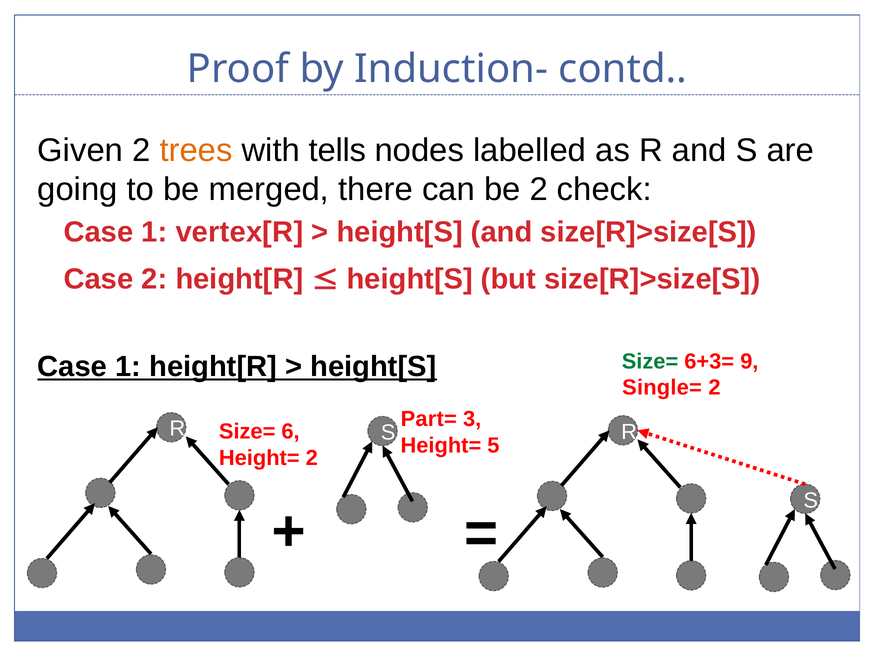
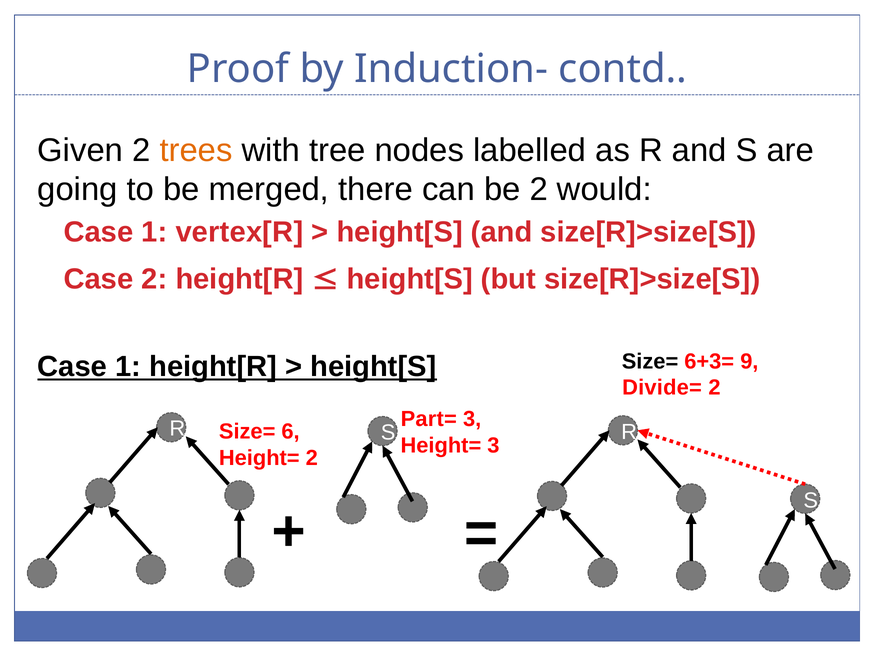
tells: tells -> tree
check: check -> would
Size= at (650, 362) colour: green -> black
Single=: Single= -> Divide=
Height= 5: 5 -> 3
